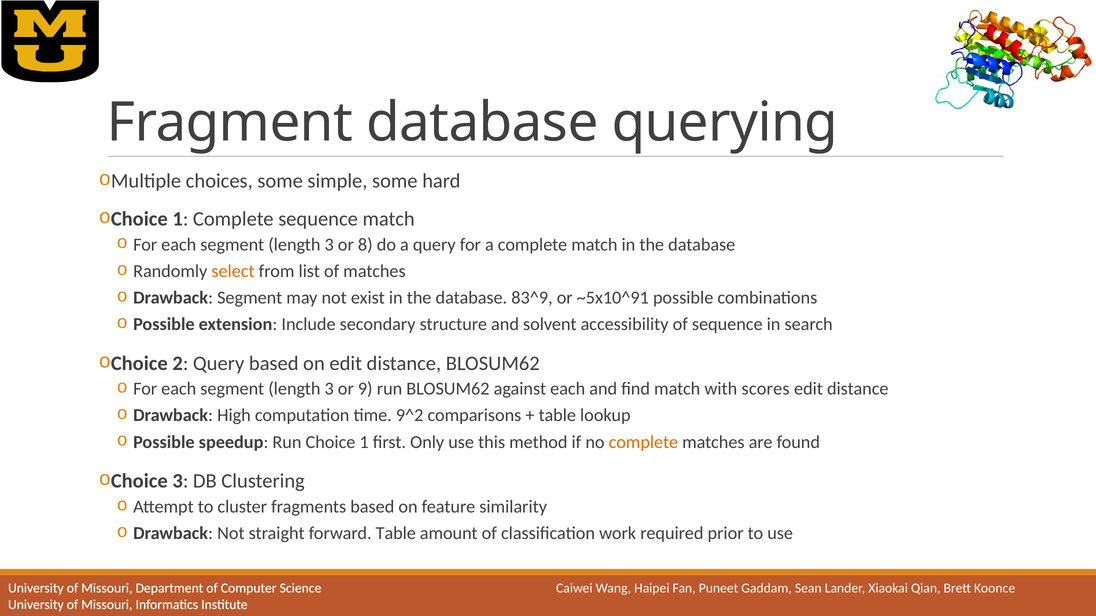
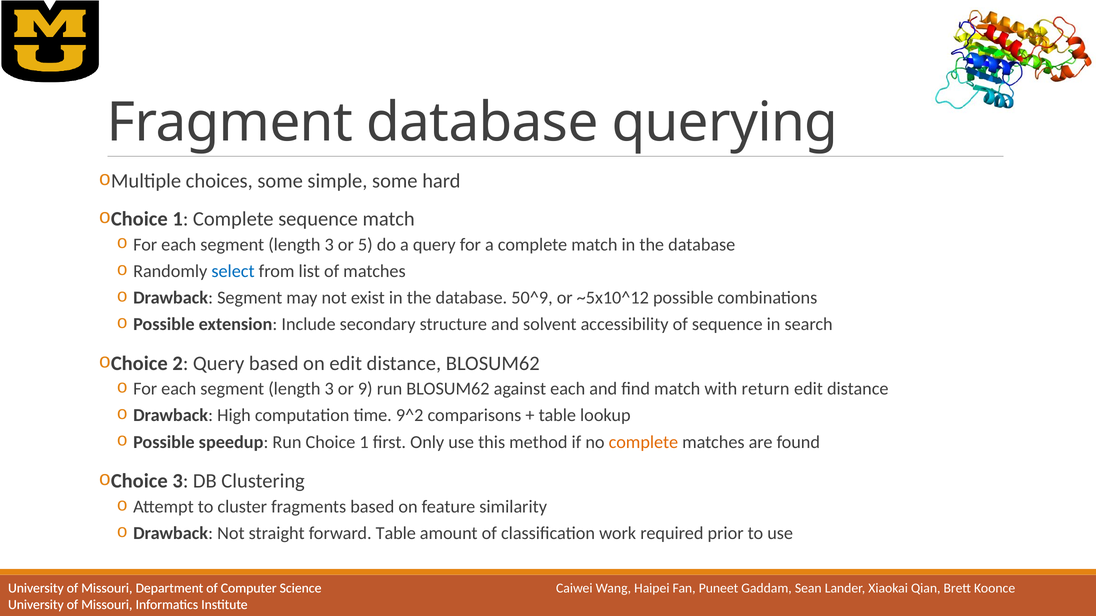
8: 8 -> 5
select colour: orange -> blue
83^9: 83^9 -> 50^9
~5x10^91: ~5x10^91 -> ~5x10^12
scores: scores -> return
